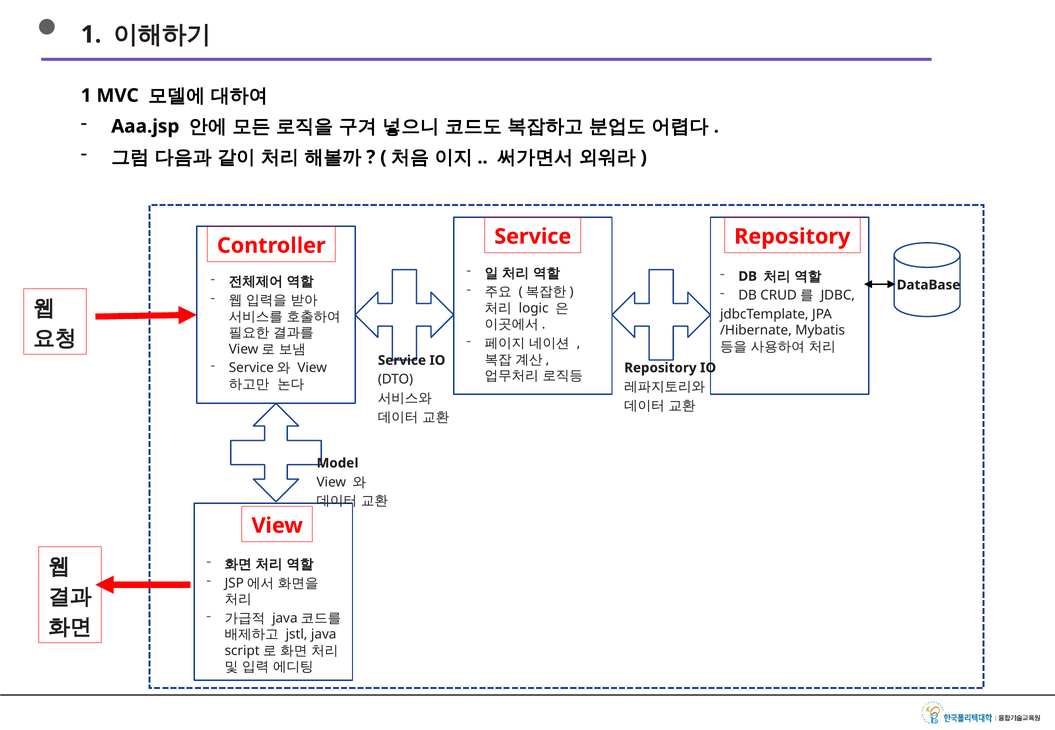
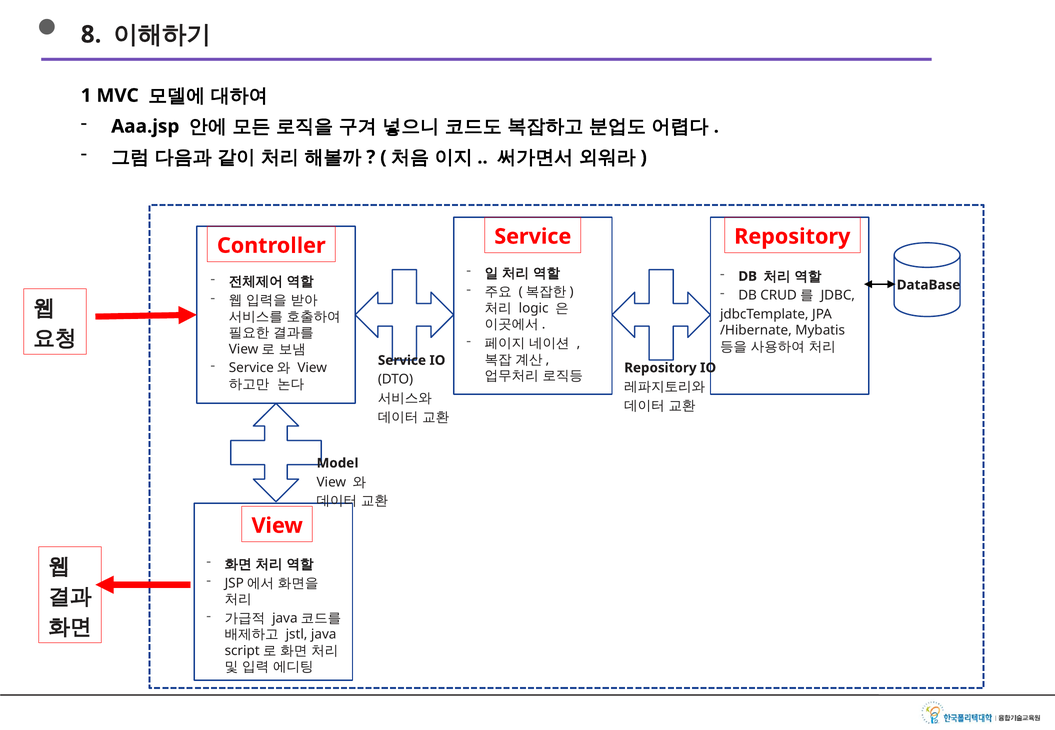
1 at (91, 35): 1 -> 8
